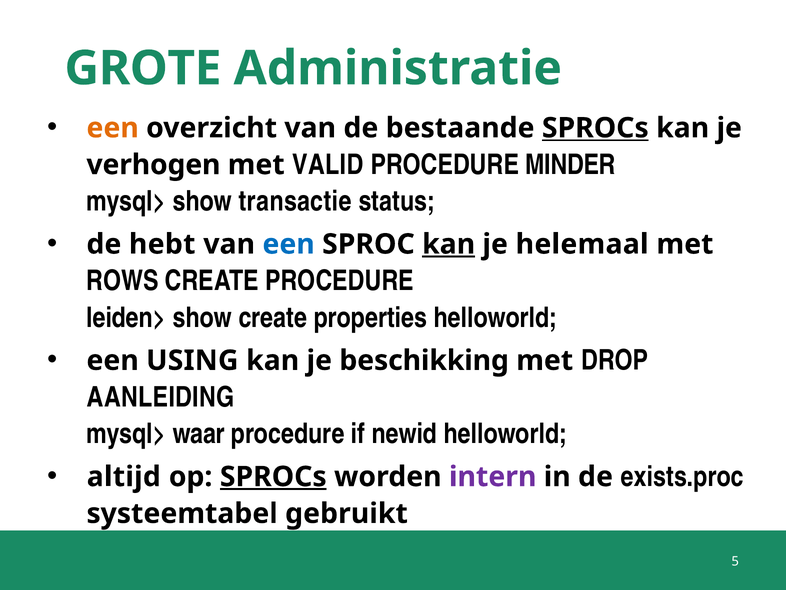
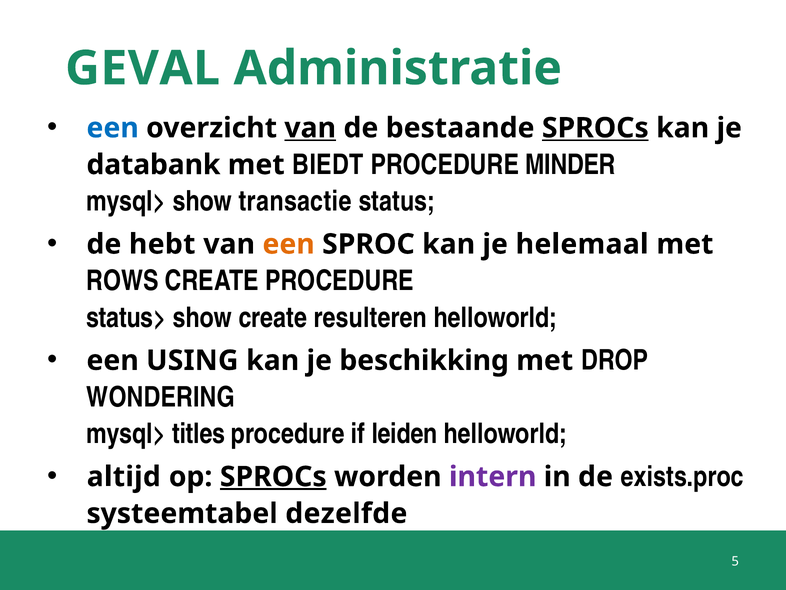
GROTE: GROTE -> GEVAL
een at (113, 128) colour: orange -> blue
van at (310, 128) underline: none -> present
verhogen: verhogen -> databank
VALID: VALID -> BIEDT
een at (289, 244) colour: blue -> orange
kan at (449, 244) underline: present -> none
leiden>: leiden> -> status>
properties: properties -> resulteren
AANLEIDING: AANLEIDING -> WONDERING
waar: waar -> titles
newid: newid -> leiden
gebruikt: gebruikt -> dezelfde
